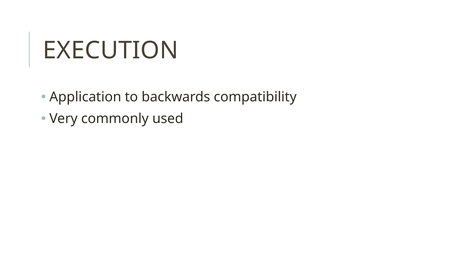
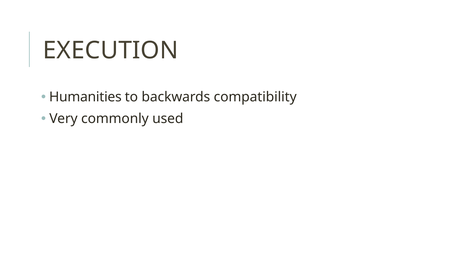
Application: Application -> Humanities
